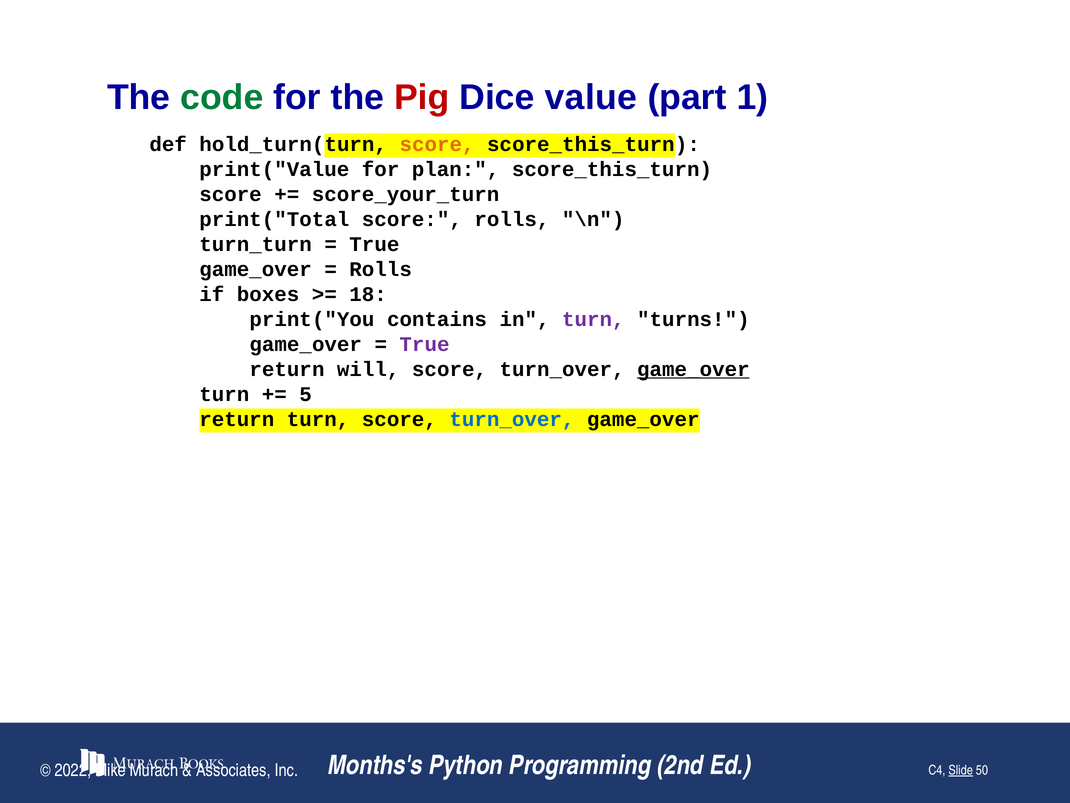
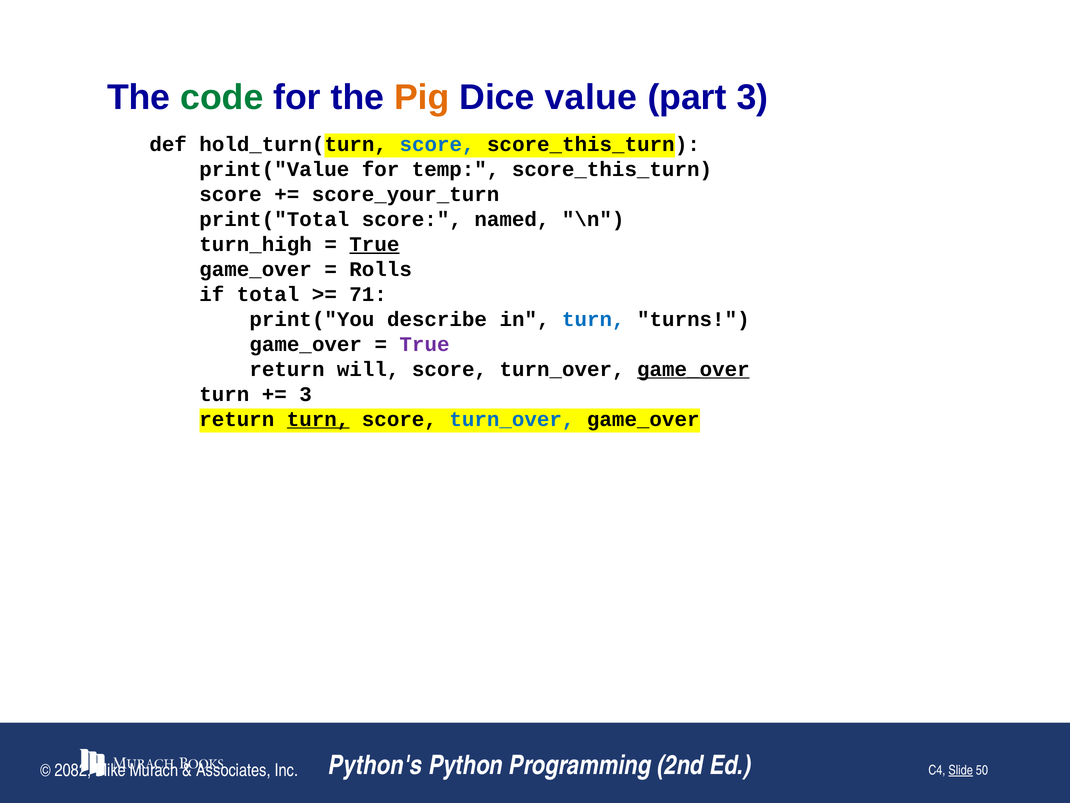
Pig colour: red -> orange
part 1: 1 -> 3
score at (437, 144) colour: orange -> blue
plan: plan -> temp
score rolls: rolls -> named
turn_turn: turn_turn -> turn_high
True at (374, 244) underline: none -> present
boxes: boxes -> total
18: 18 -> 71
contains: contains -> describe
turn at (593, 319) colour: purple -> blue
5 at (306, 394): 5 -> 3
turn at (318, 419) underline: none -> present
Months's: Months's -> Python's
2022: 2022 -> 2082
